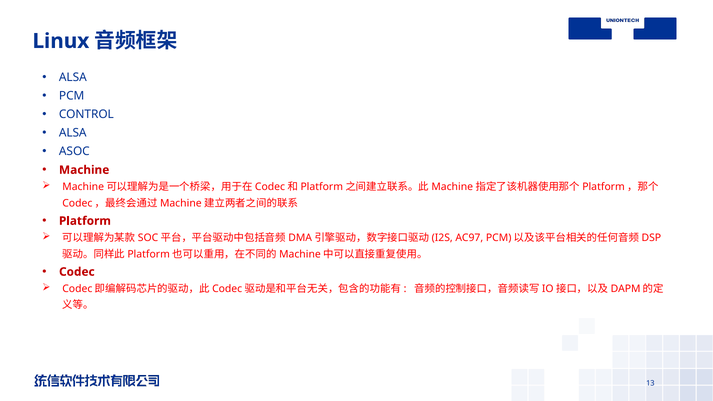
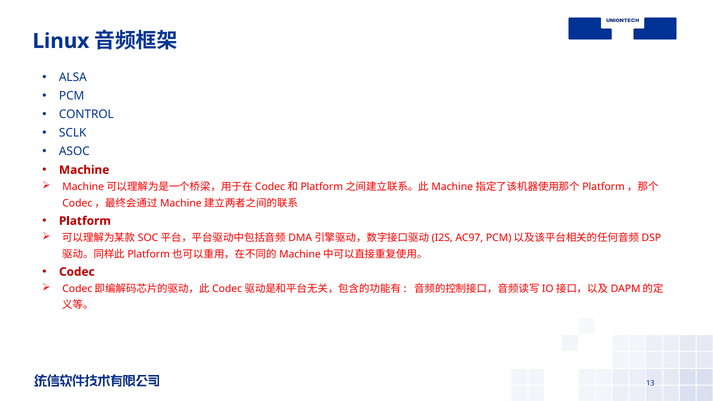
ALSA at (73, 133): ALSA -> SCLK
